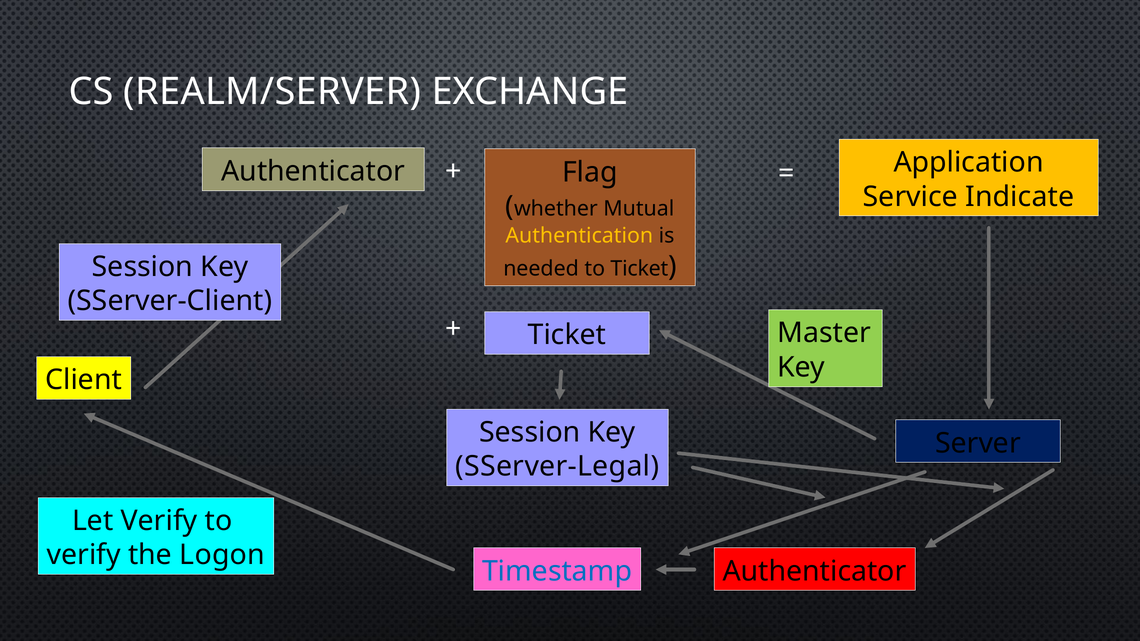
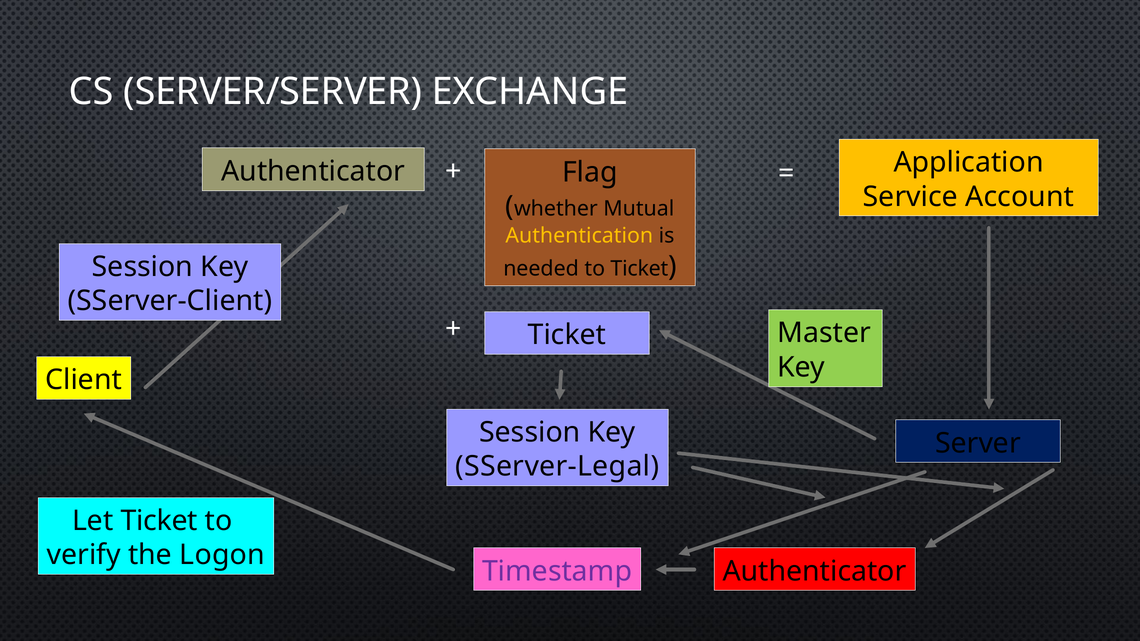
REALM/SERVER: REALM/SERVER -> SERVER/SERVER
Indicate: Indicate -> Account
Let Verify: Verify -> Ticket
Timestamp colour: blue -> purple
